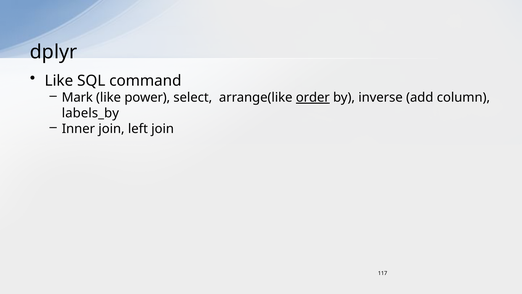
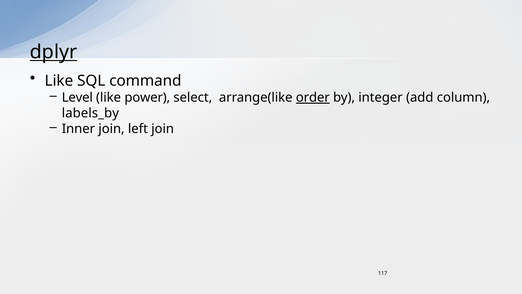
dplyr underline: none -> present
Mark: Mark -> Level
inverse: inverse -> integer
